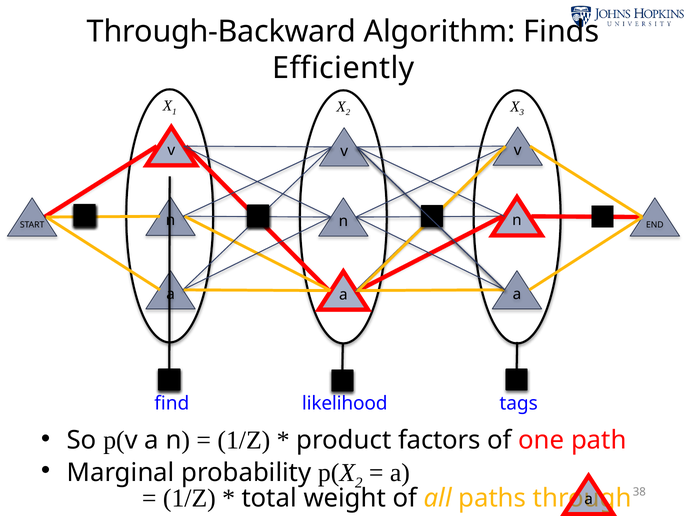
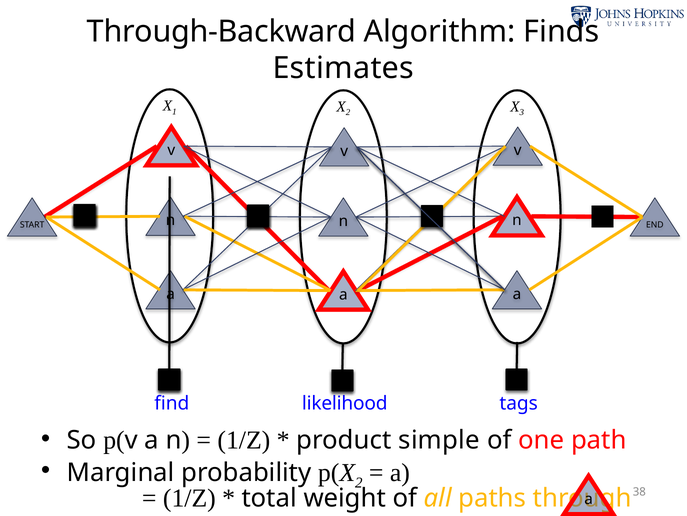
Efficiently: Efficiently -> Estimates
factors: factors -> simple
